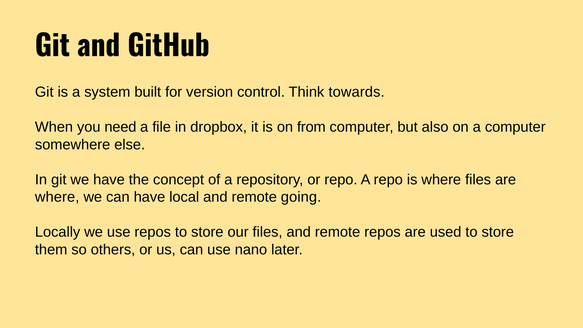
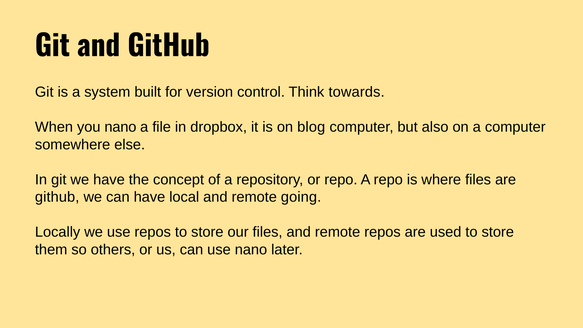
you need: need -> nano
from: from -> blog
where at (57, 197): where -> github
